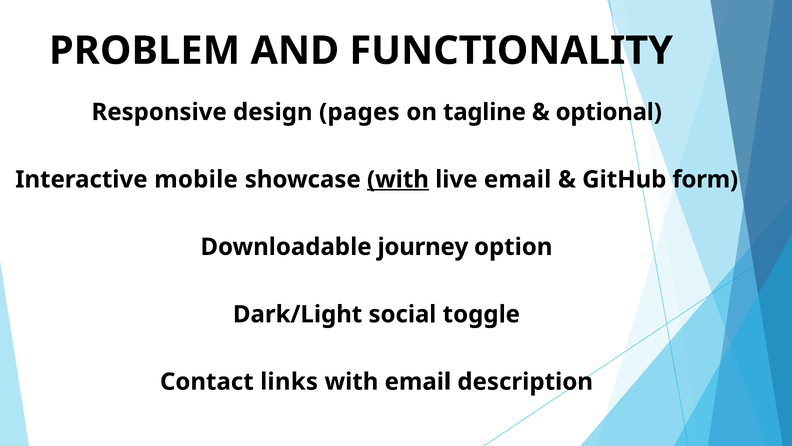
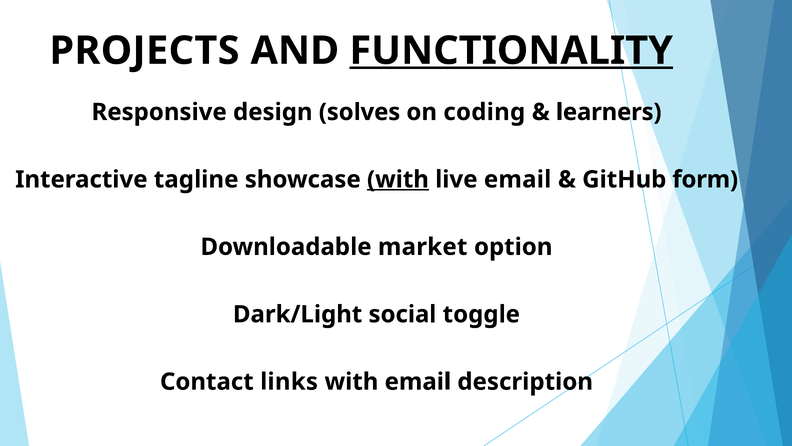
PROBLEM: PROBLEM -> PROJECTS
FUNCTIONALITY underline: none -> present
pages: pages -> solves
tagline: tagline -> coding
optional: optional -> learners
mobile: mobile -> tagline
journey: journey -> market
